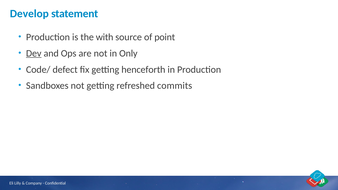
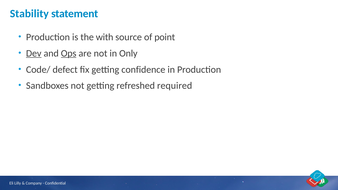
Develop: Develop -> Stability
Ops underline: none -> present
henceforth: henceforth -> confidence
commits: commits -> required
